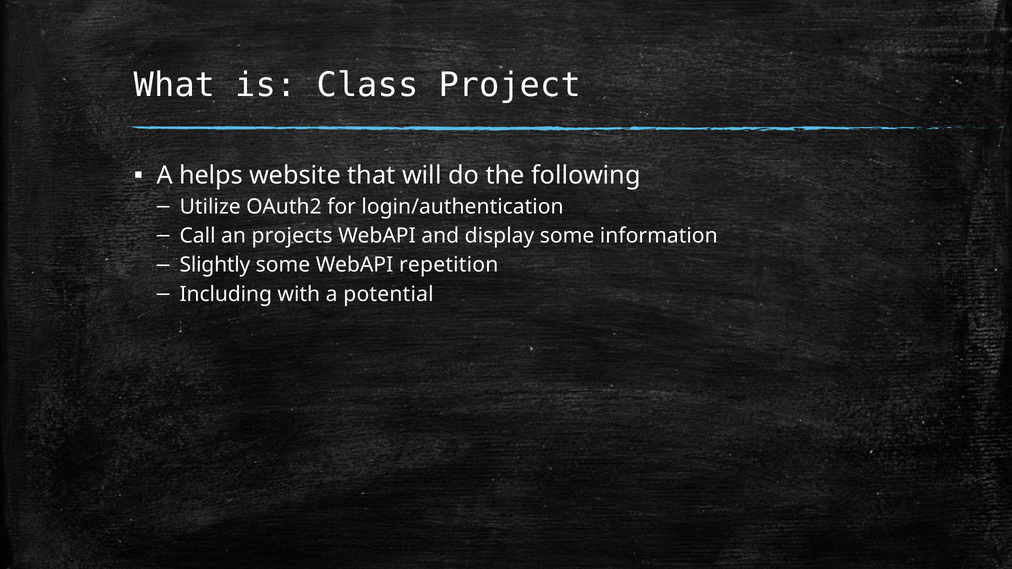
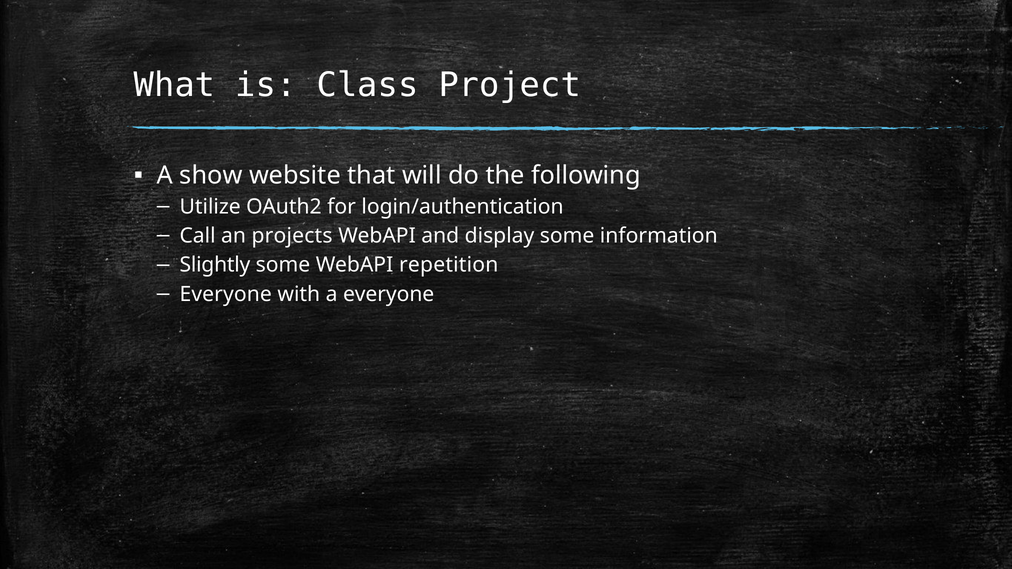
helps: helps -> show
Including at (226, 294): Including -> Everyone
a potential: potential -> everyone
